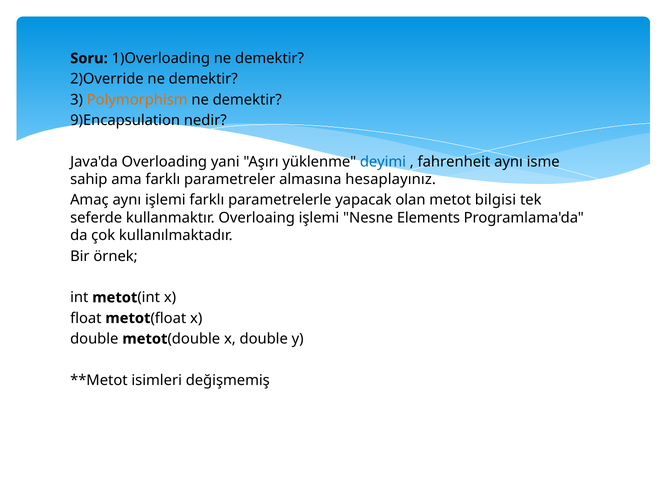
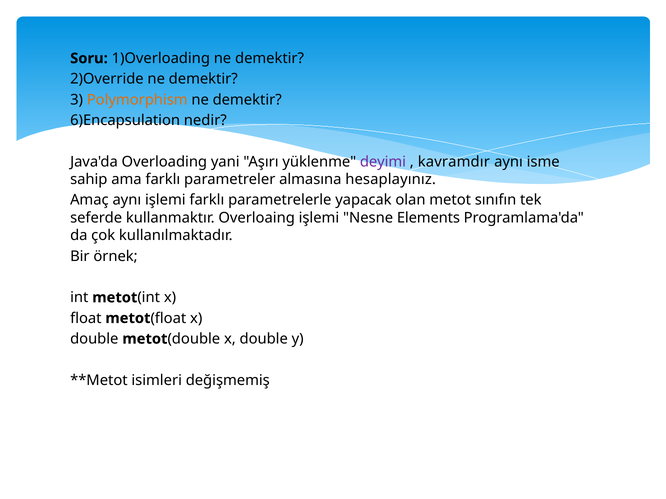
9)Encapsulation: 9)Encapsulation -> 6)Encapsulation
deyimi colour: blue -> purple
fahrenheit: fahrenheit -> kavramdır
bilgisi: bilgisi -> sınıfın
